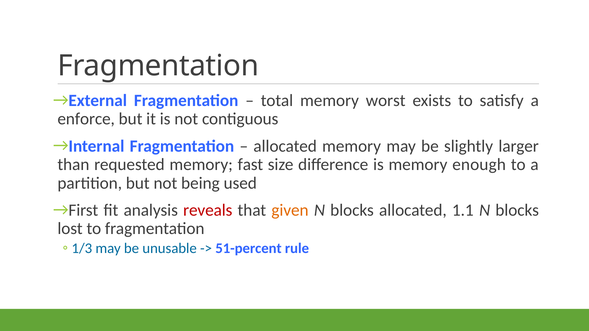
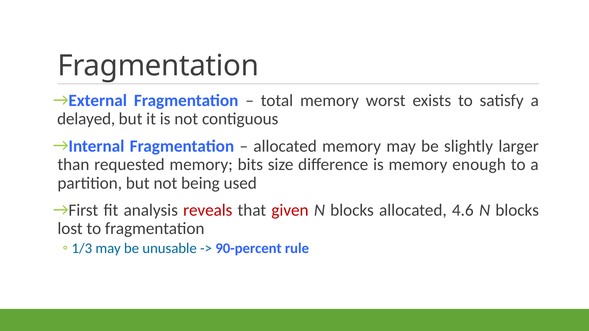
enforce: enforce -> delayed
fast: fast -> bits
given colour: orange -> red
1.1: 1.1 -> 4.6
51-percent: 51-percent -> 90-percent
